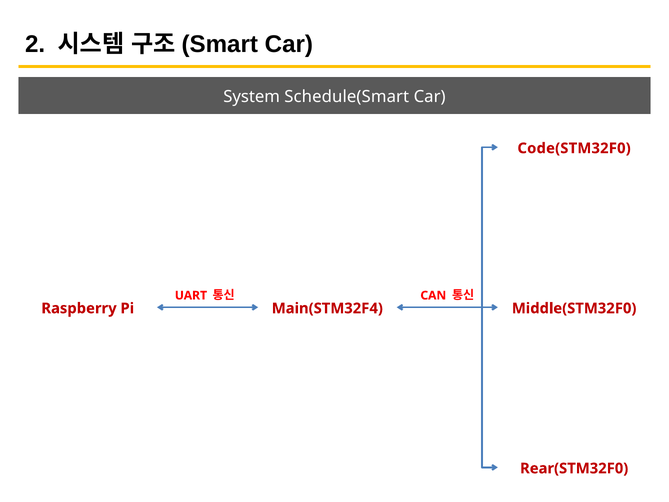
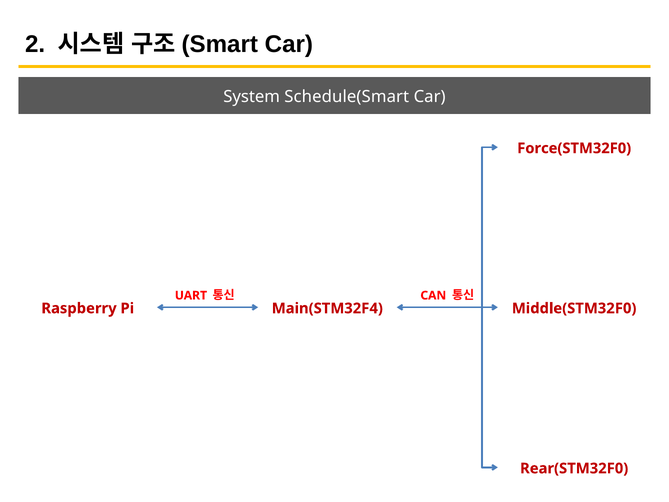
Code(STM32F0: Code(STM32F0 -> Force(STM32F0
